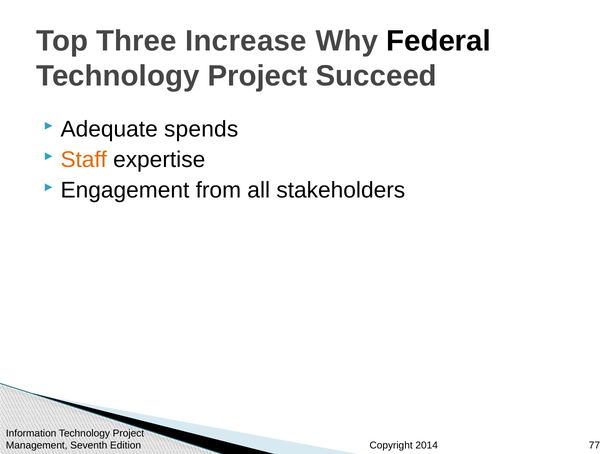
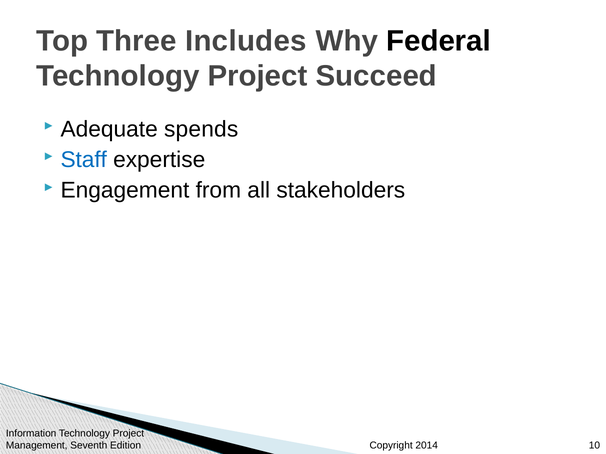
Increase: Increase -> Includes
Staff colour: orange -> blue
77: 77 -> 10
